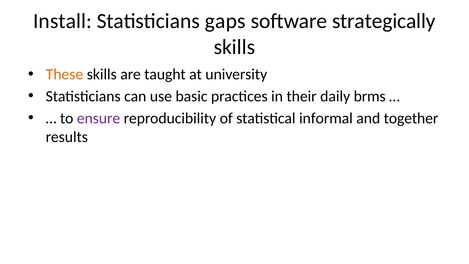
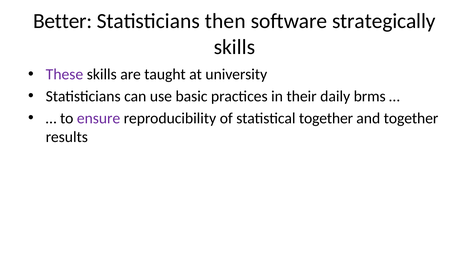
Install: Install -> Better
gaps: gaps -> then
These colour: orange -> purple
statistical informal: informal -> together
